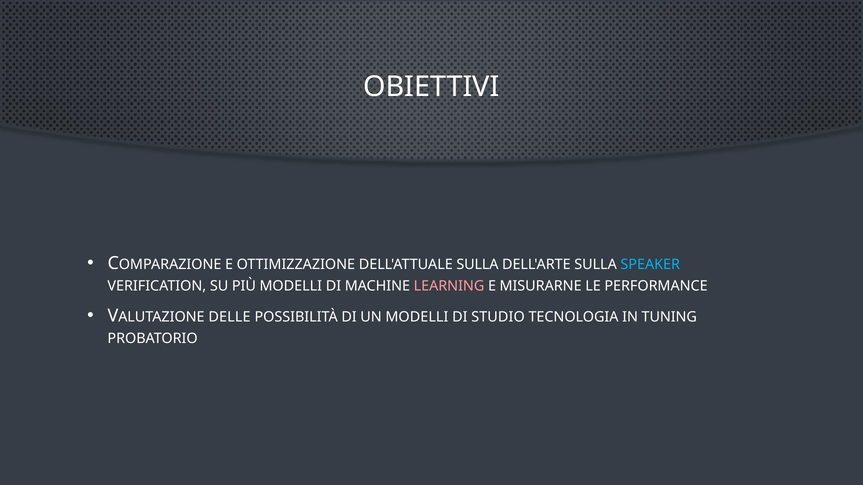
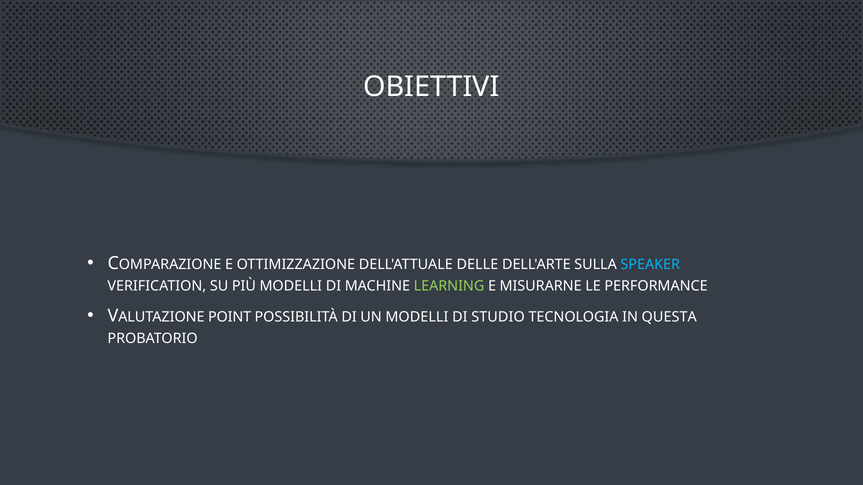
DELL'ATTUALE SULLA: SULLA -> DELLE
LEARNING colour: pink -> light green
DELLE: DELLE -> POINT
TUNING: TUNING -> QUESTA
